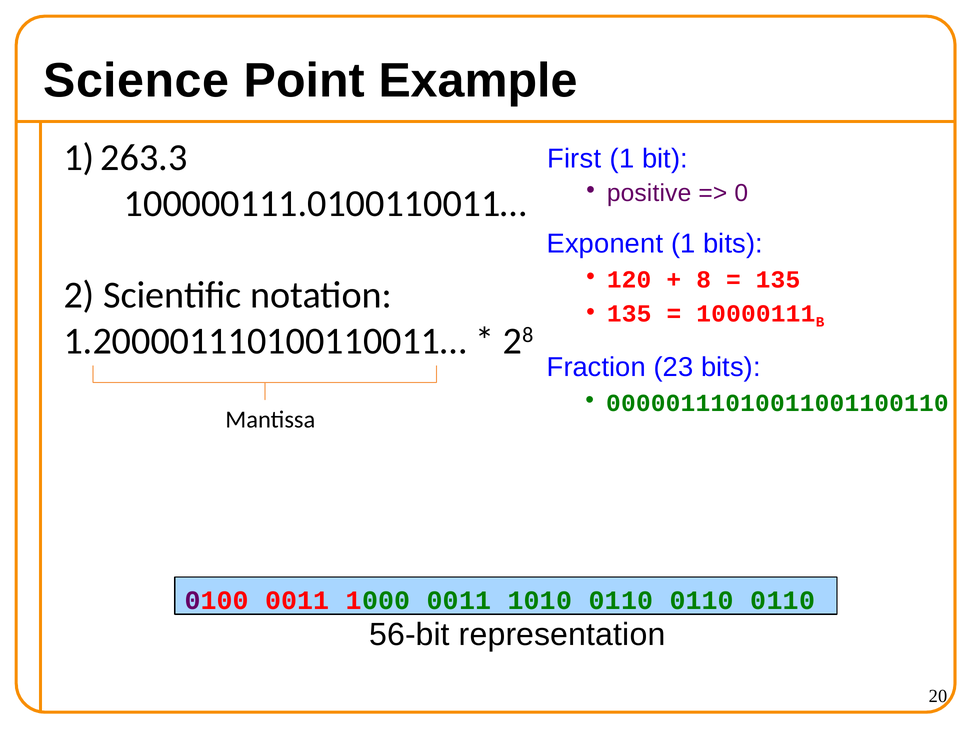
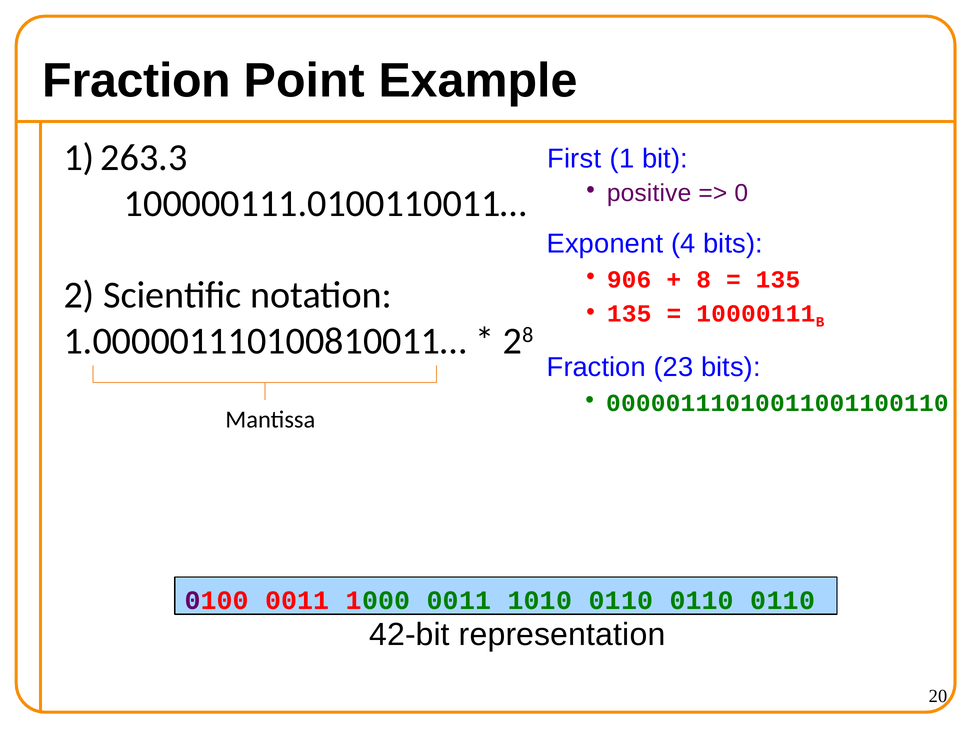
Science at (136, 81): Science -> Fraction
Exponent 1: 1 -> 4
120: 120 -> 906
1.200001110100110011…: 1.200001110100110011… -> 1.000001110100810011…
56-bit: 56-bit -> 42-bit
